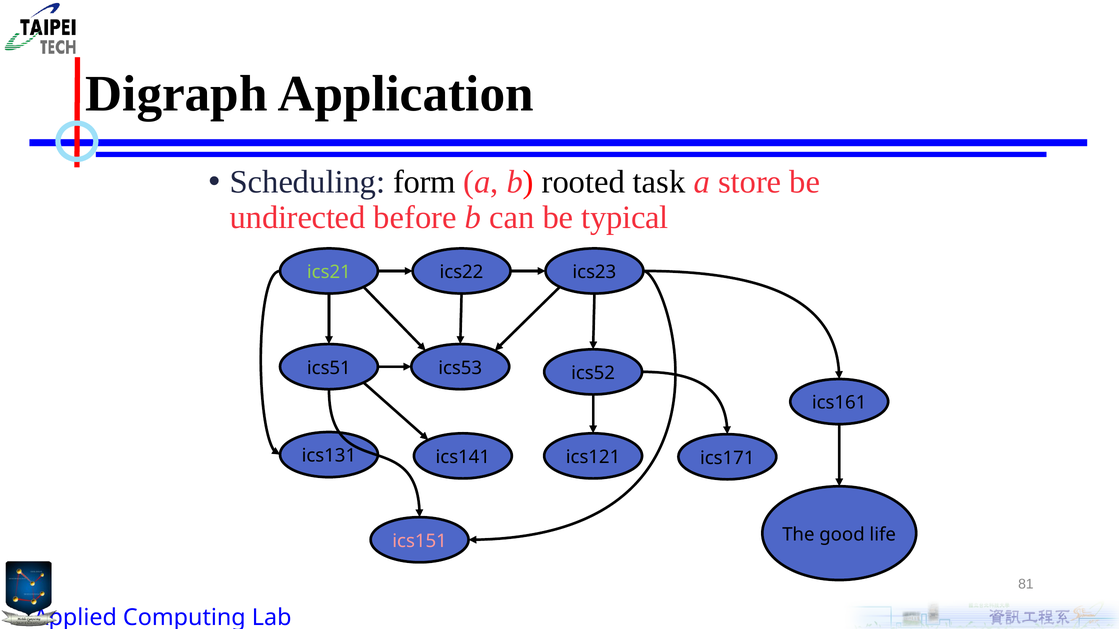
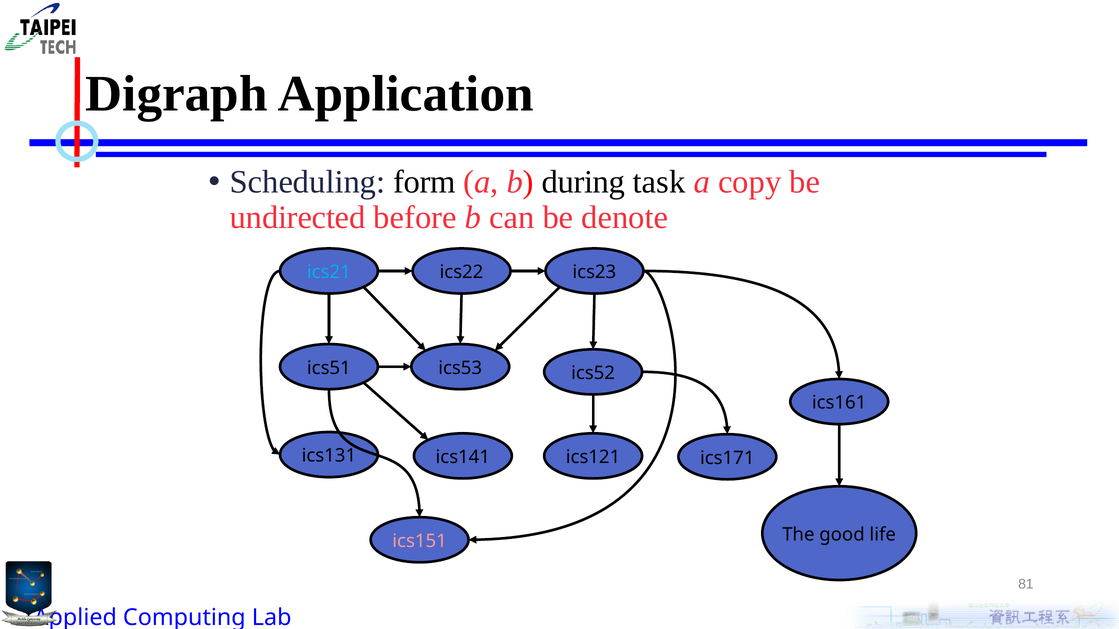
rooted: rooted -> during
store: store -> copy
typical: typical -> denote
ics21 colour: light green -> light blue
